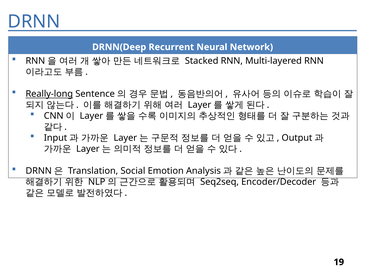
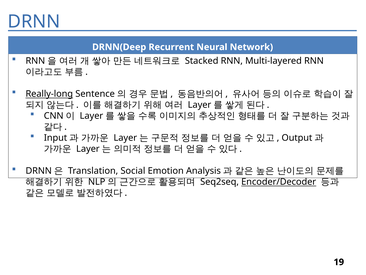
Encoder/Decoder underline: none -> present
